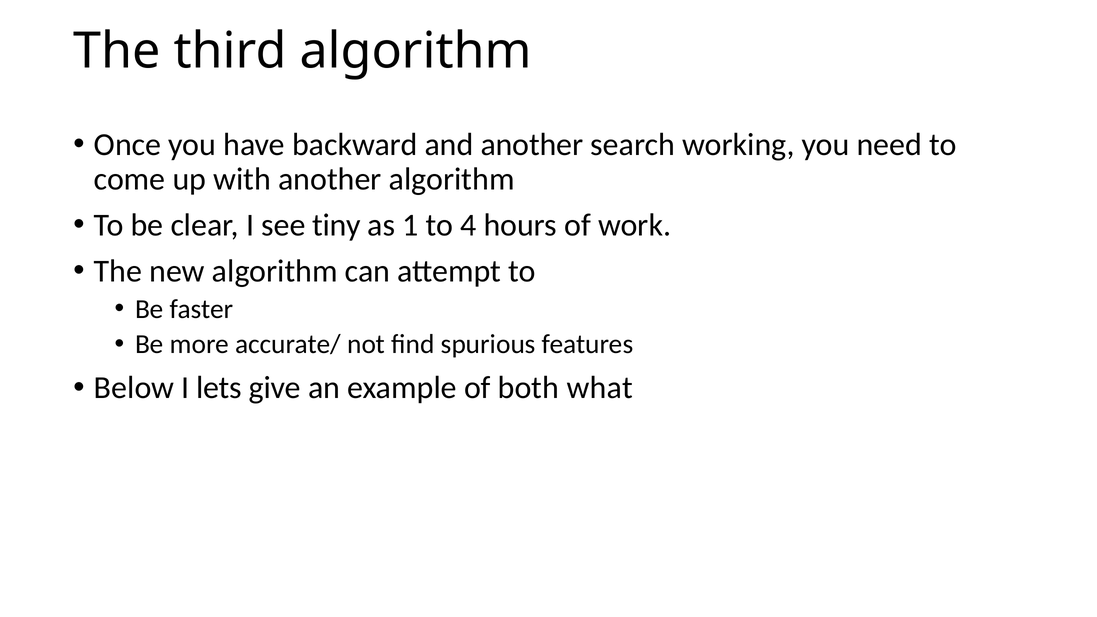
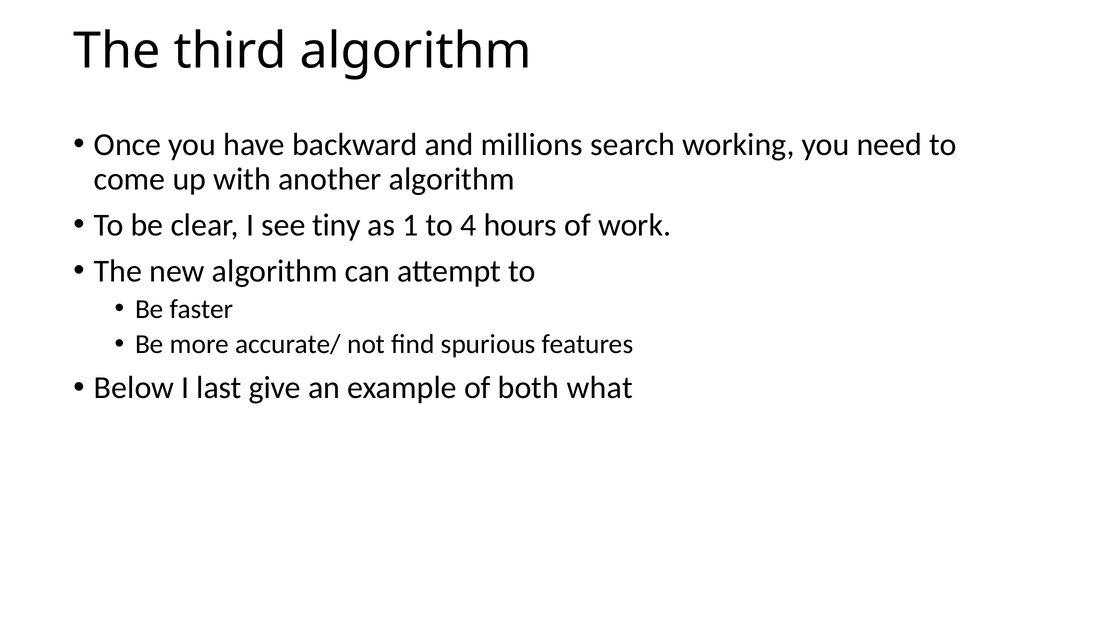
and another: another -> millions
lets: lets -> last
